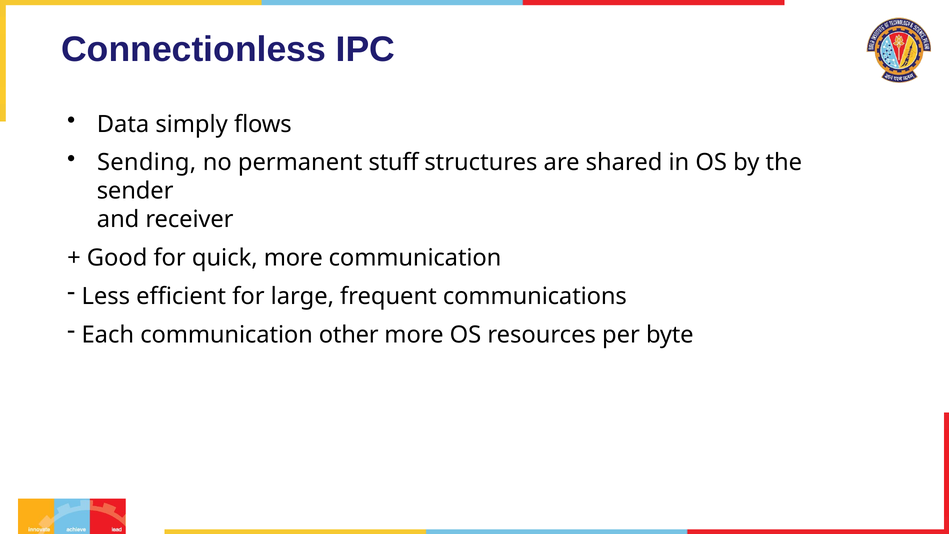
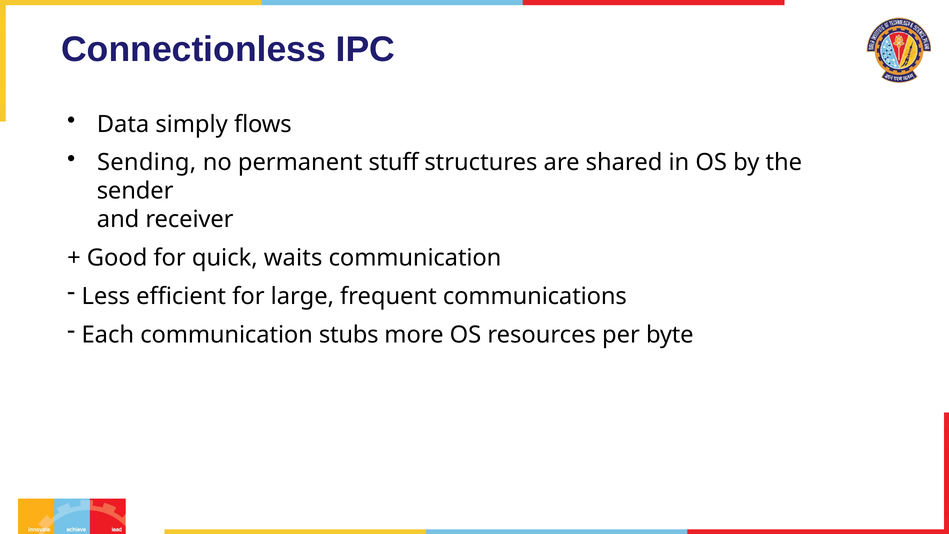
quick more: more -> waits
other: other -> stubs
